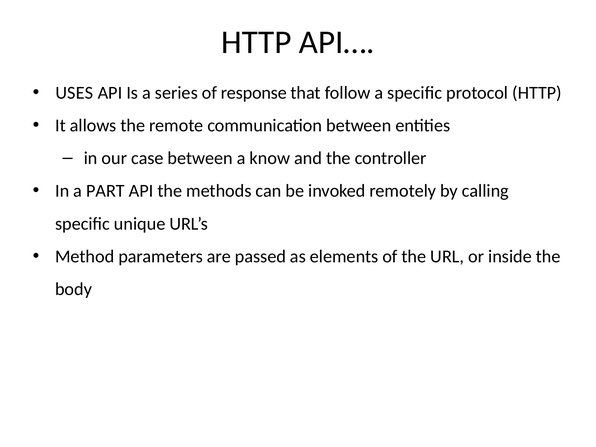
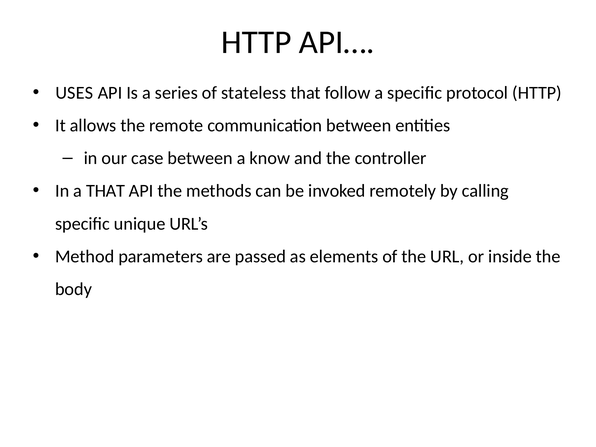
response: response -> stateless
a PART: PART -> THAT
